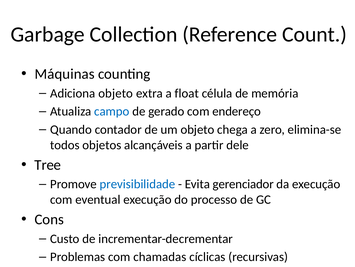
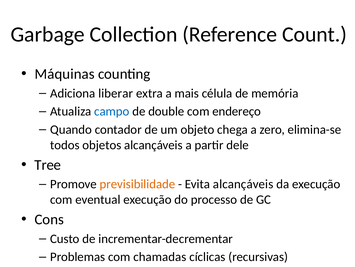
Adiciona objeto: objeto -> liberar
float: float -> mais
gerado: gerado -> double
previsibilidade colour: blue -> orange
Evita gerenciador: gerenciador -> alcançáveis
